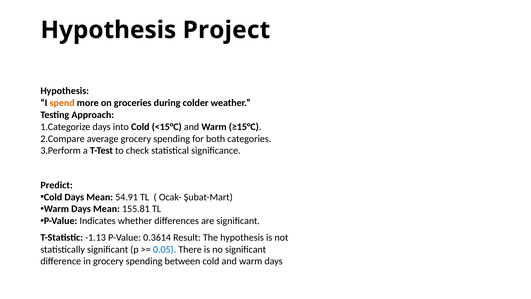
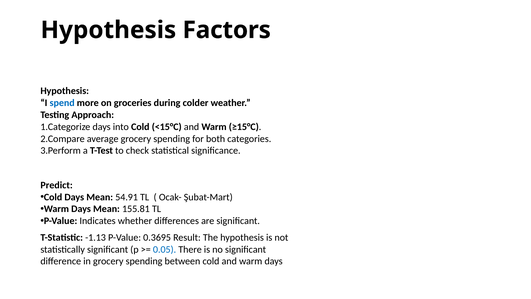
Project: Project -> Factors
spend colour: orange -> blue
0.3614: 0.3614 -> 0.3695
